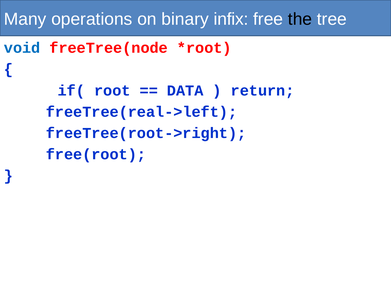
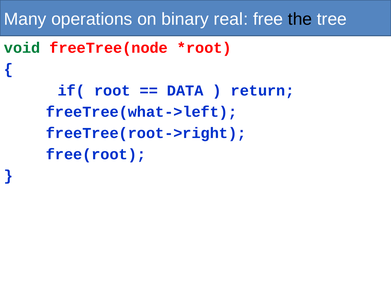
infix: infix -> real
void colour: blue -> green
freeTree(real->left: freeTree(real->left -> freeTree(what->left
